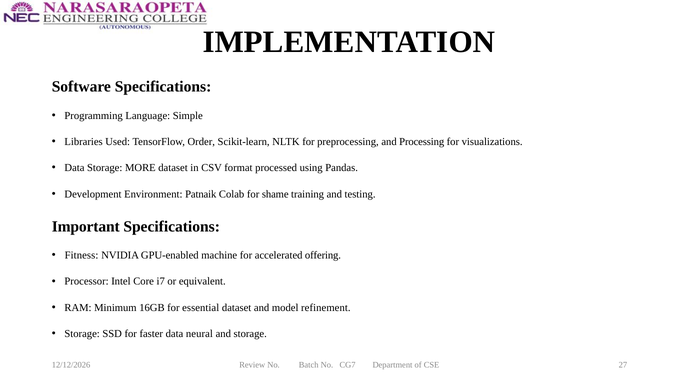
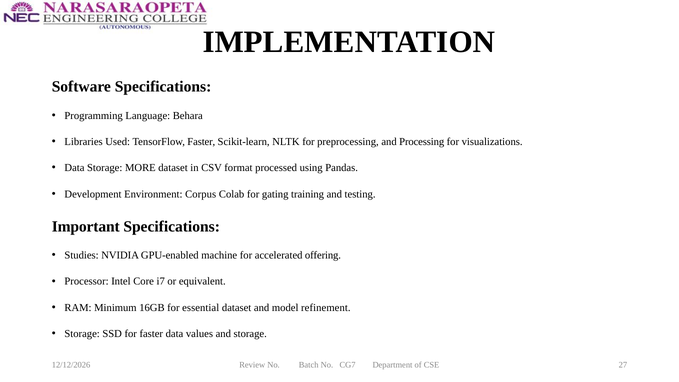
Simple: Simple -> Behara
TensorFlow Order: Order -> Faster
Patnaik: Patnaik -> Corpus
shame: shame -> gating
Fitness: Fitness -> Studies
neural: neural -> values
